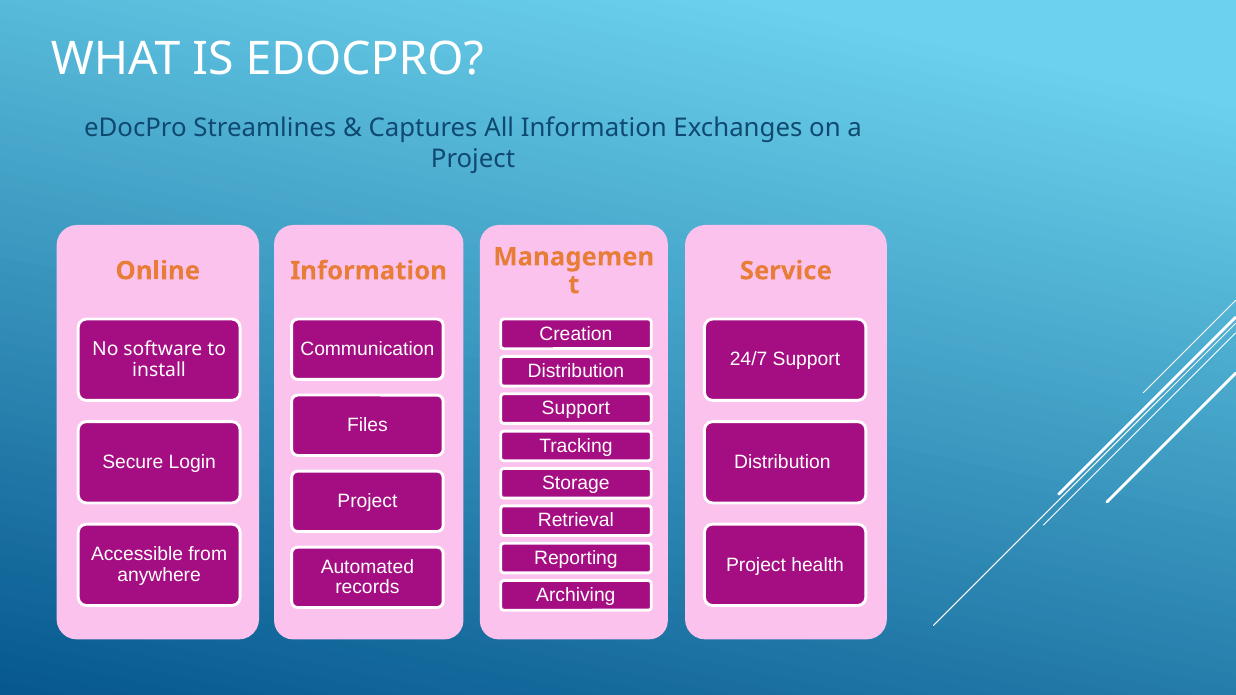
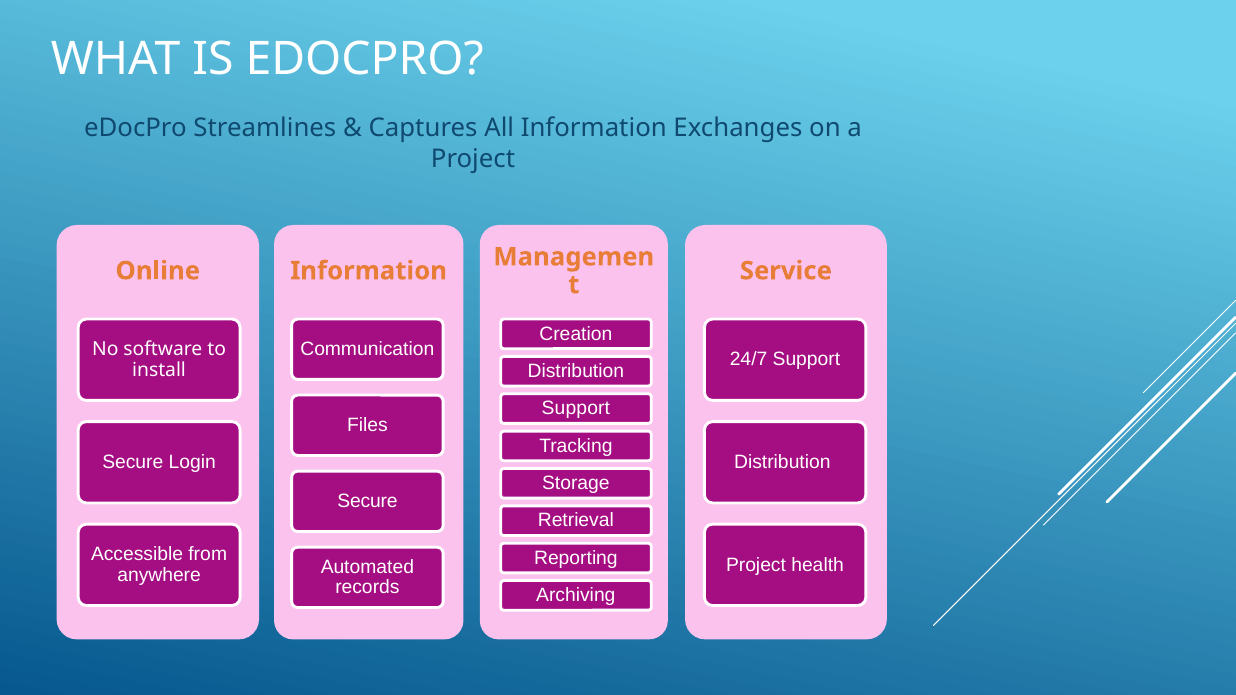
Project at (367, 501): Project -> Secure
